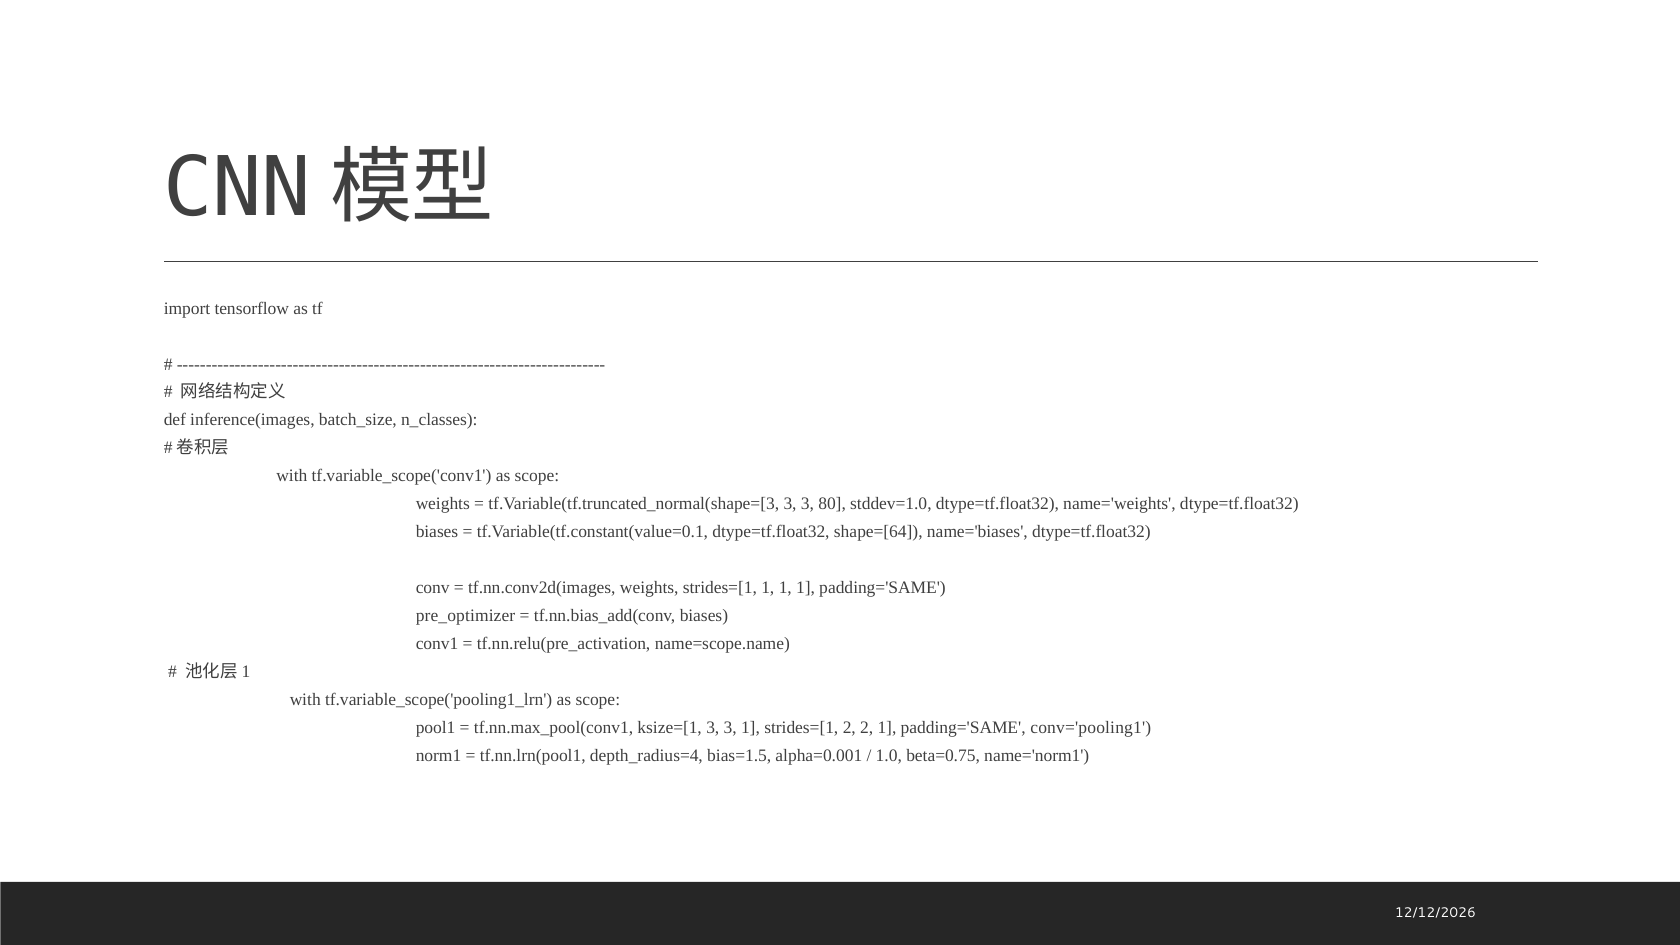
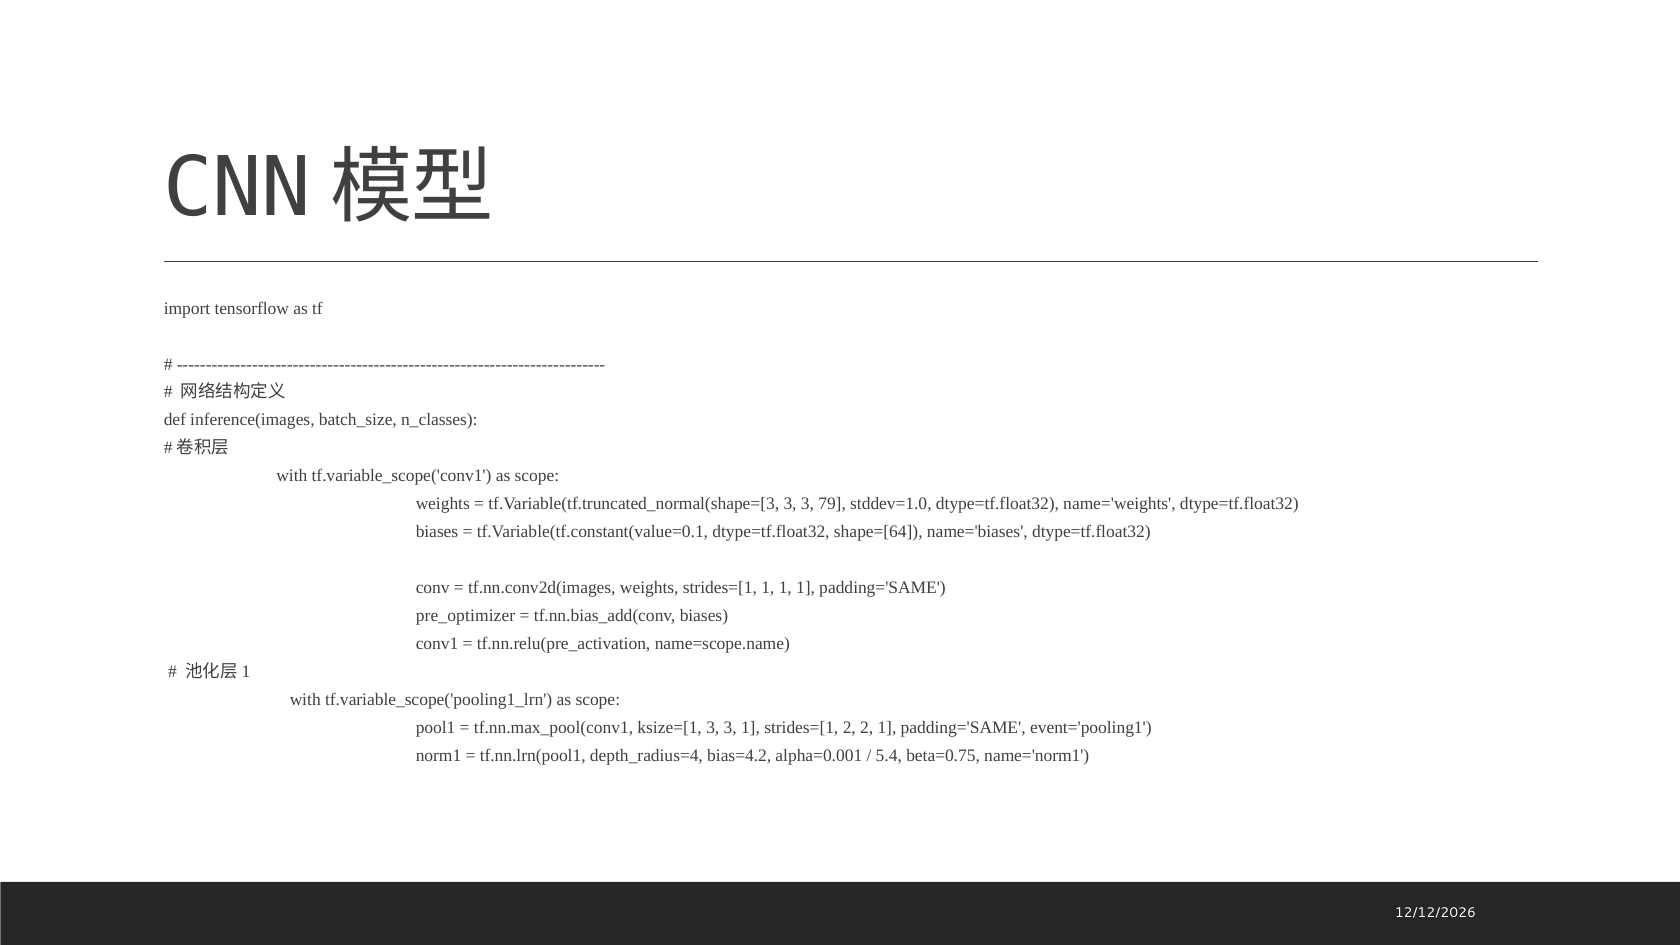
80: 80 -> 79
conv='pooling1: conv='pooling1 -> event='pooling1
bias=1.5: bias=1.5 -> bias=4.2
1.0: 1.0 -> 5.4
